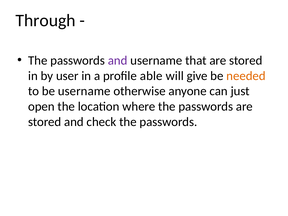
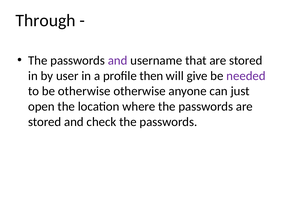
able: able -> then
needed colour: orange -> purple
be username: username -> otherwise
